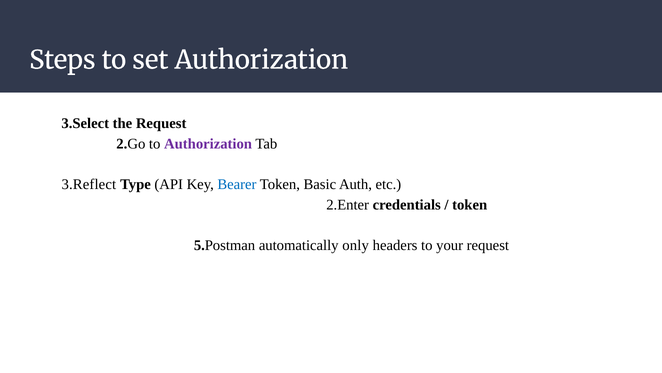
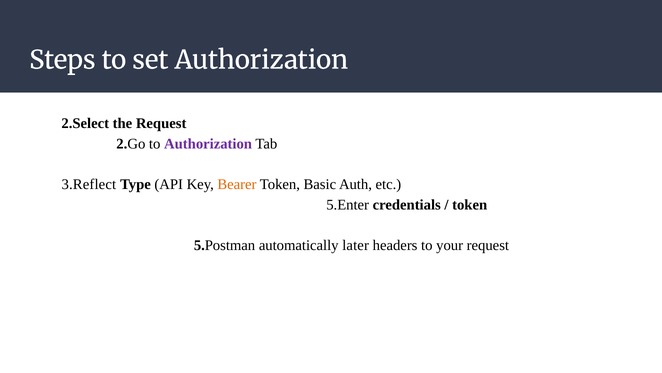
3.Select: 3.Select -> 2.Select
Bearer colour: blue -> orange
2.Enter: 2.Enter -> 5.Enter
only: only -> later
